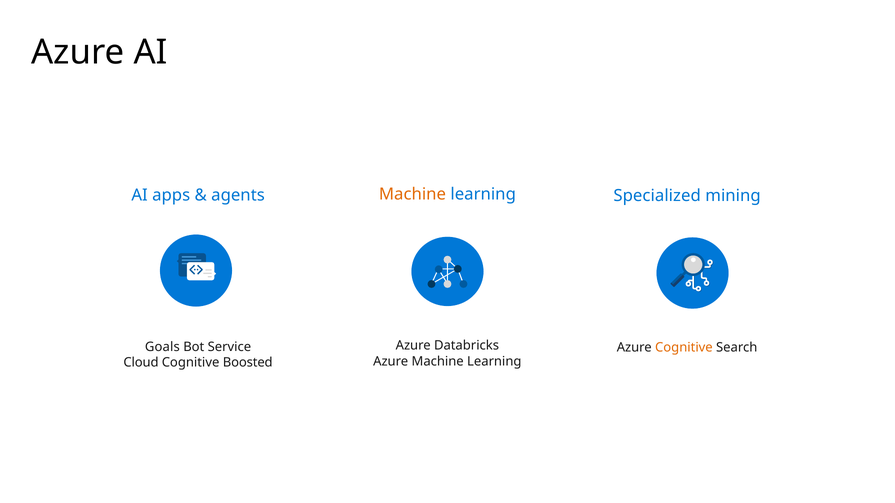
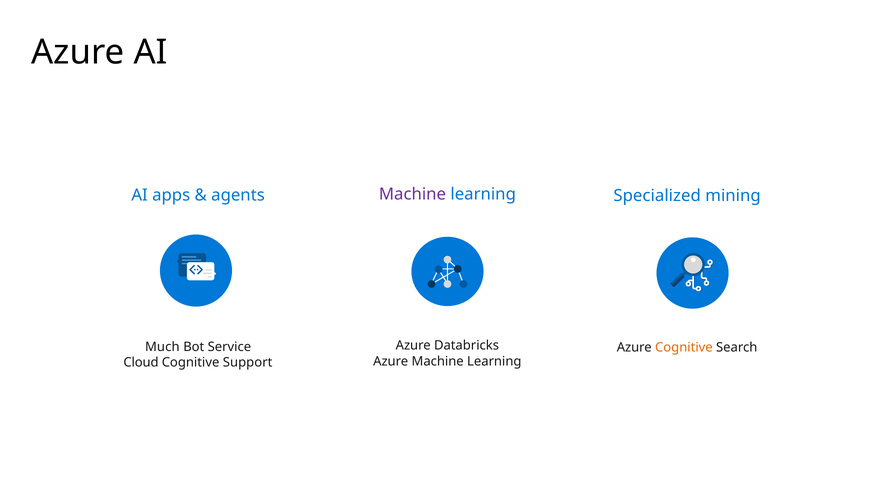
Machine at (412, 194) colour: orange -> purple
Goals: Goals -> Much
Boosted: Boosted -> Support
